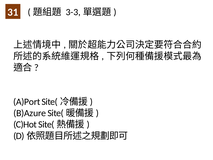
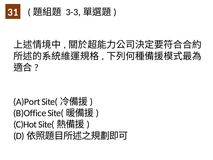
B)Azure: B)Azure -> B)Office
